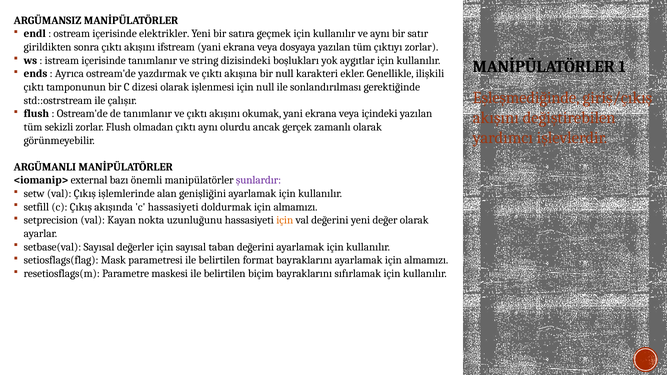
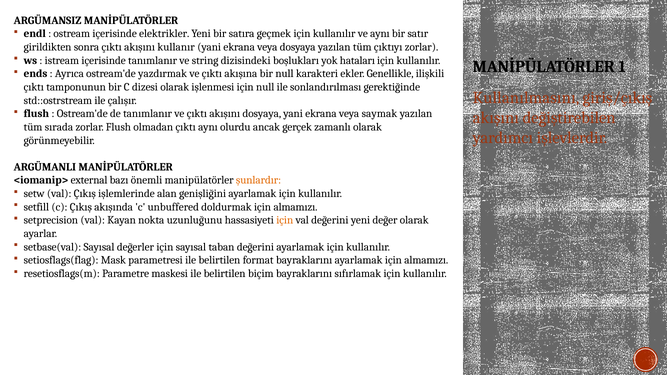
ifstream: ifstream -> kullanır
aygıtlar: aygıtlar -> hataları
Eşleşmediğinde: Eşleşmediğinde -> Kullanılmasını
akışını okumak: okumak -> dosyaya
içindeki: içindeki -> saymak
sekizli: sekizli -> sırada
şunlardır colour: purple -> orange
c hassasiyeti: hassasiyeti -> unbuffered
